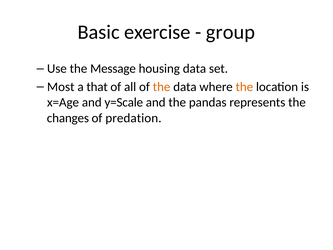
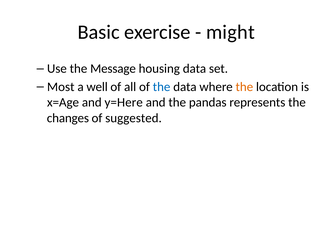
group: group -> might
that: that -> well
the at (162, 87) colour: orange -> blue
y=Scale: y=Scale -> y=Here
predation: predation -> suggested
